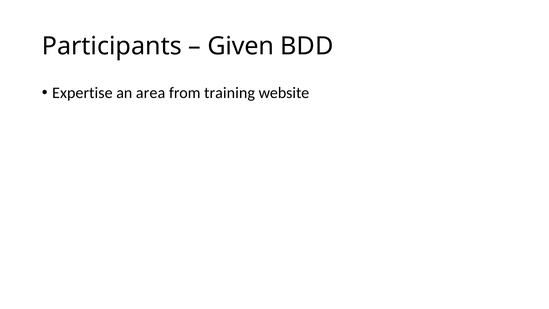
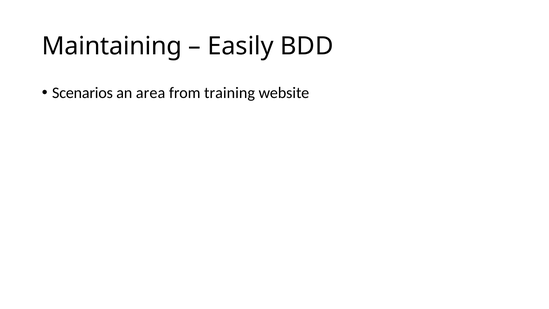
Participants: Participants -> Maintaining
Given: Given -> Easily
Expertise: Expertise -> Scenarios
